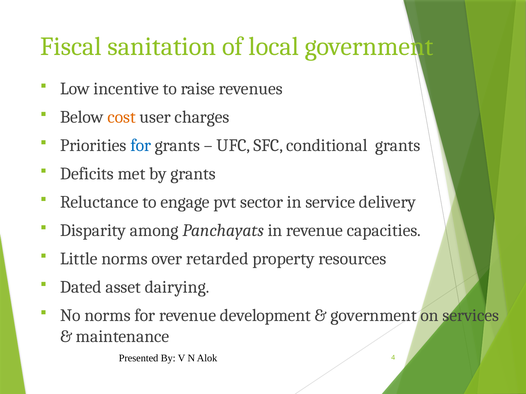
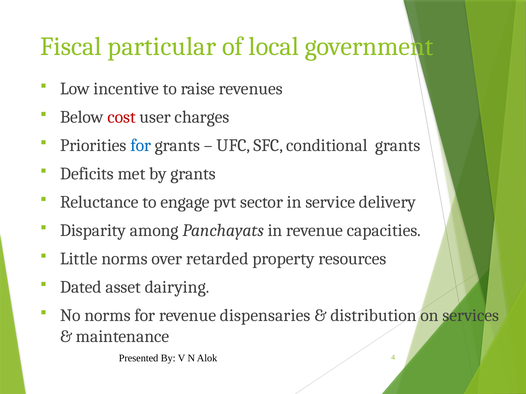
sanitation: sanitation -> particular
cost colour: orange -> red
development: development -> dispensaries
government at (374, 316): government -> distribution
